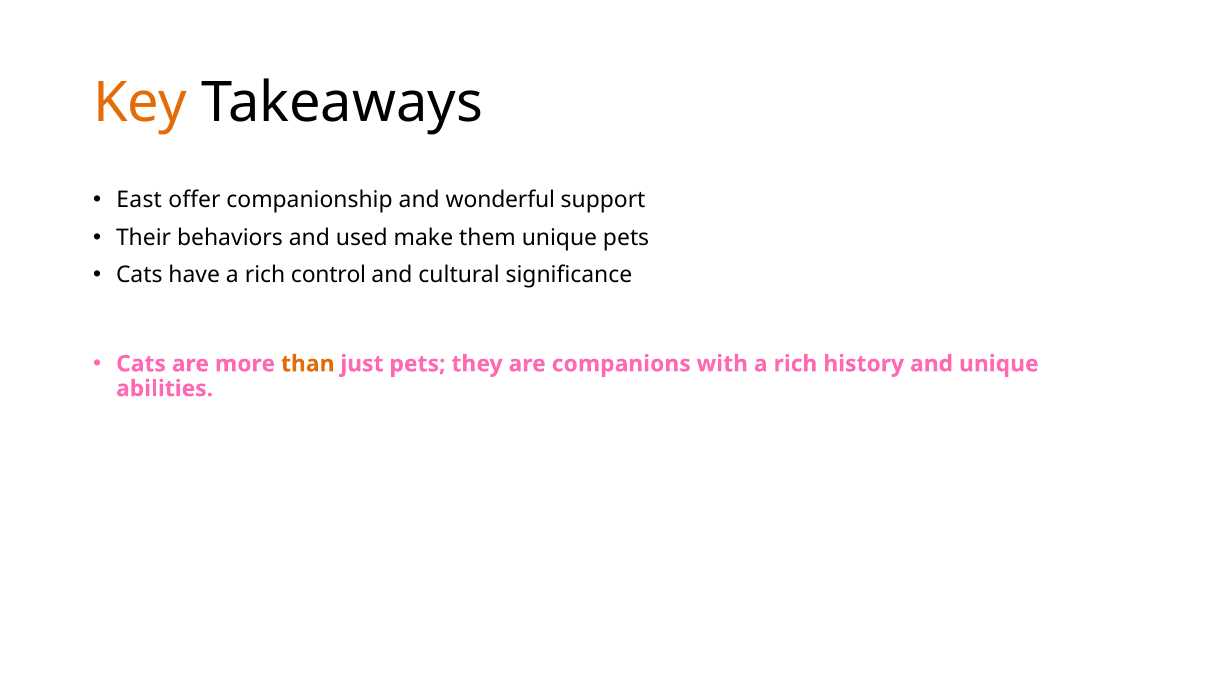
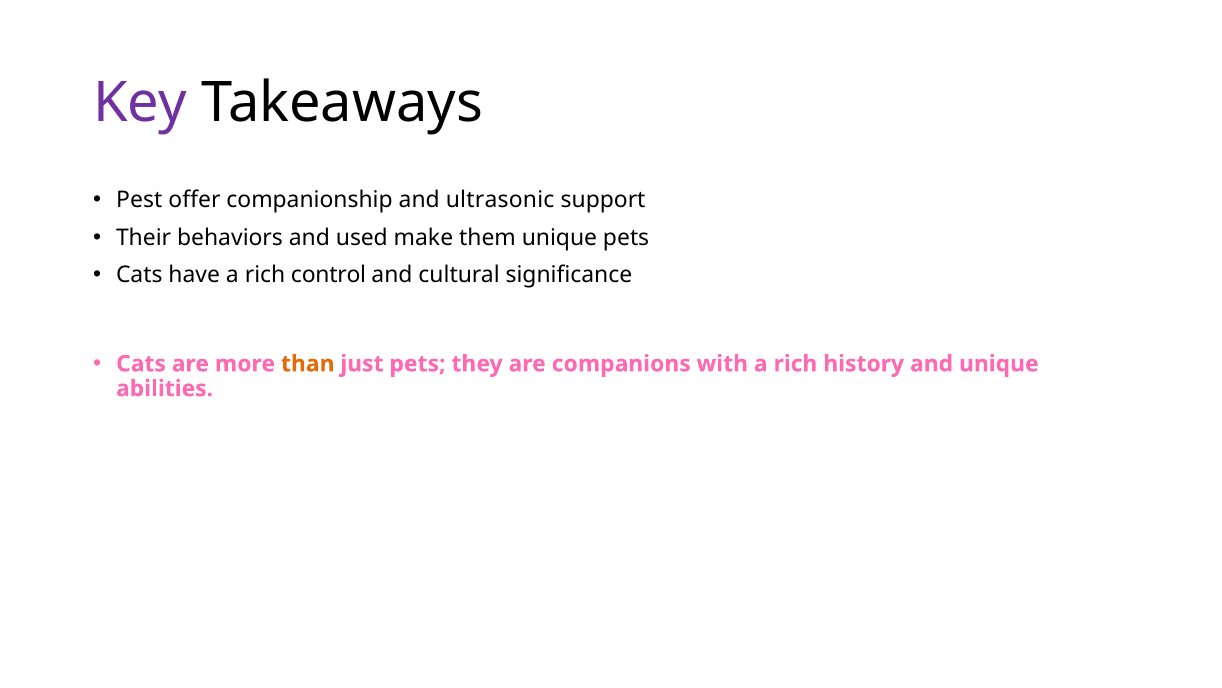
Key colour: orange -> purple
East: East -> Pest
wonderful: wonderful -> ultrasonic
